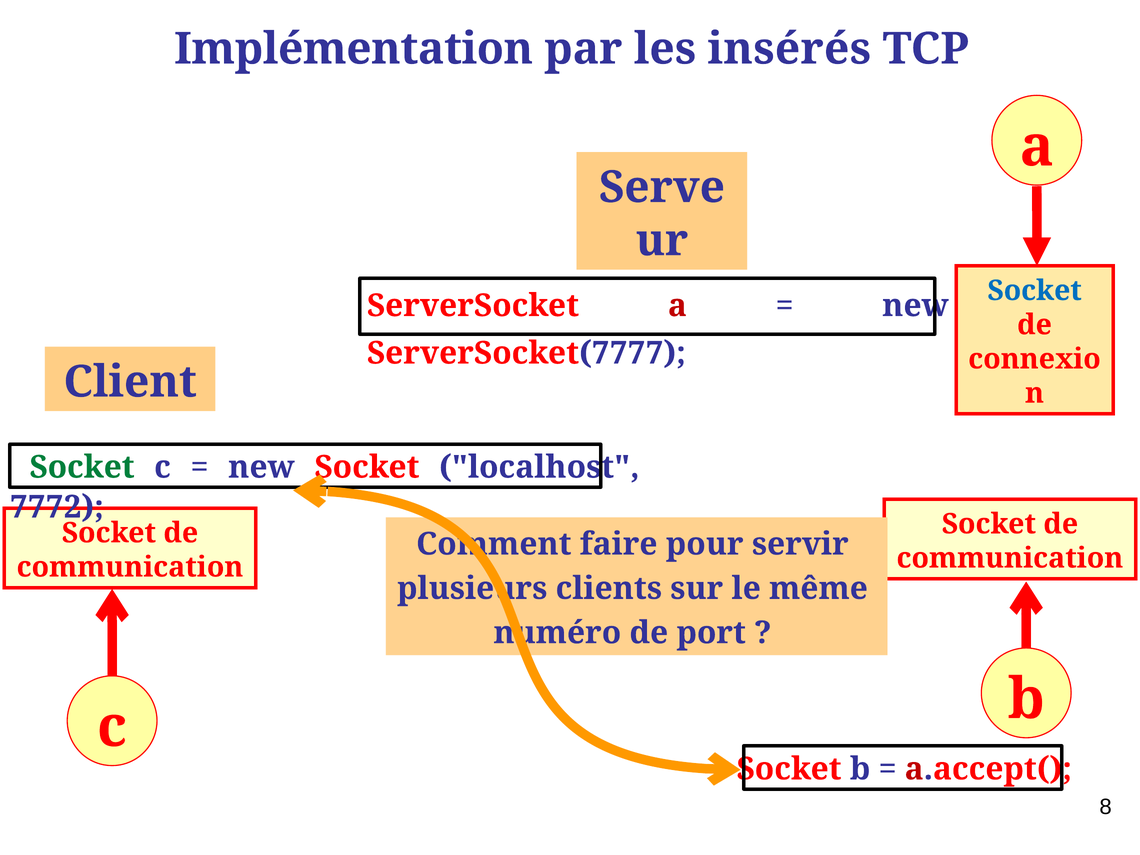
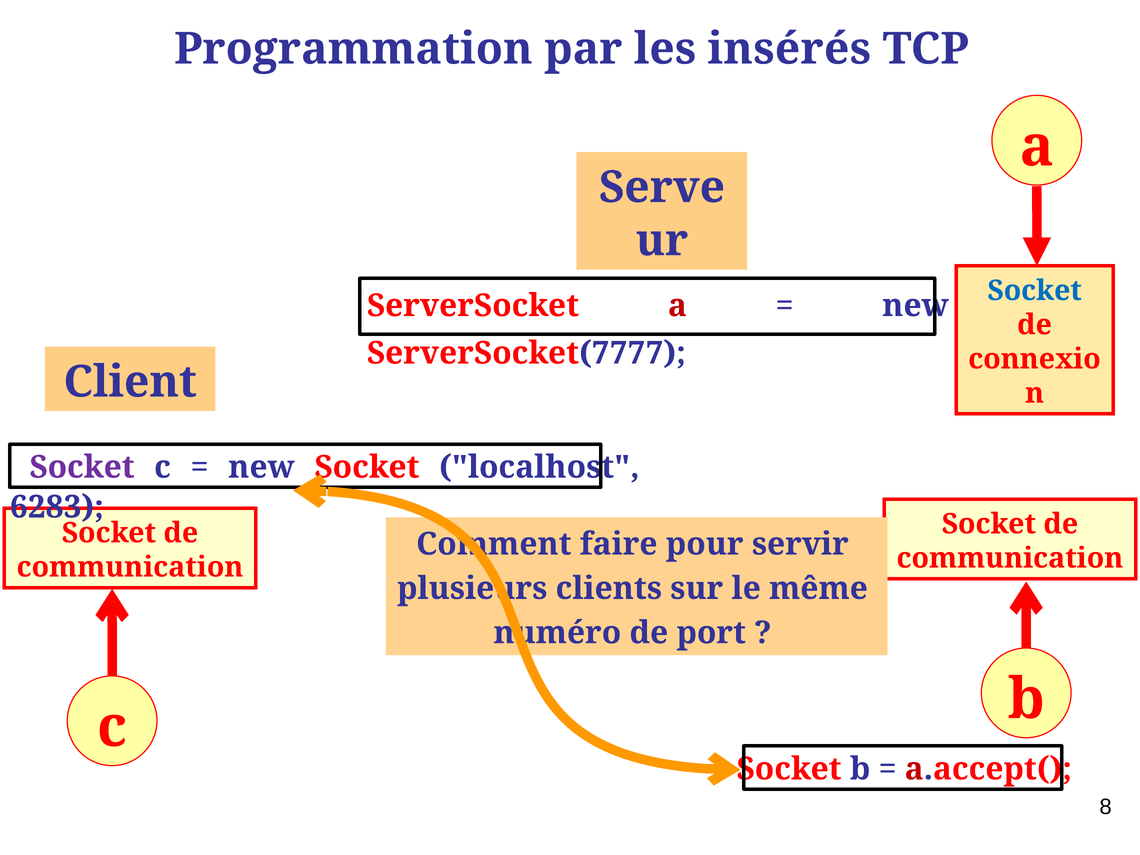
Implémentation: Implémentation -> Programmation
Socket at (82, 467) colour: green -> purple
7772: 7772 -> 6283
